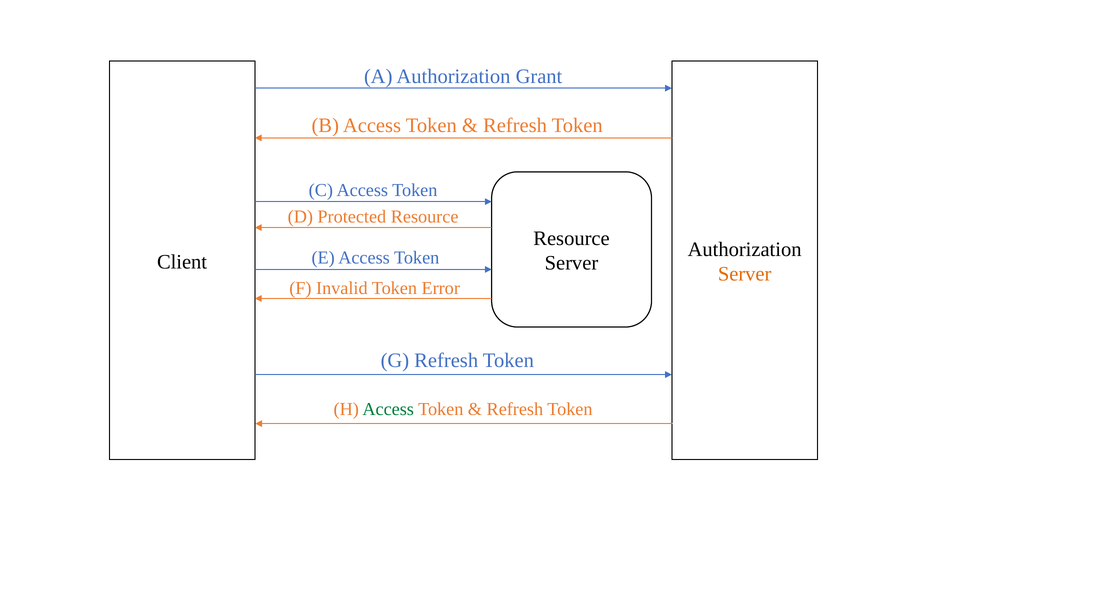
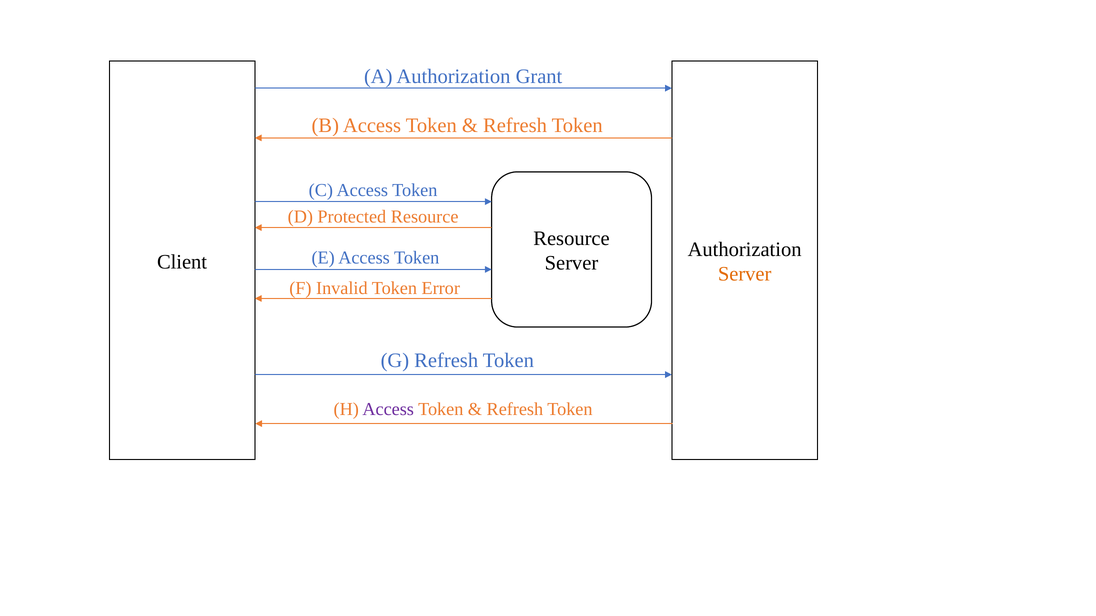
Access at (388, 410) colour: green -> purple
